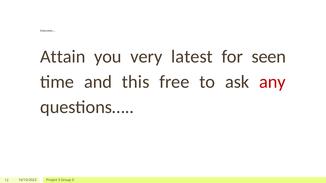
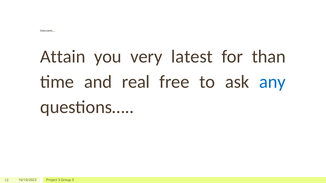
seen: seen -> than
this: this -> real
any colour: red -> blue
